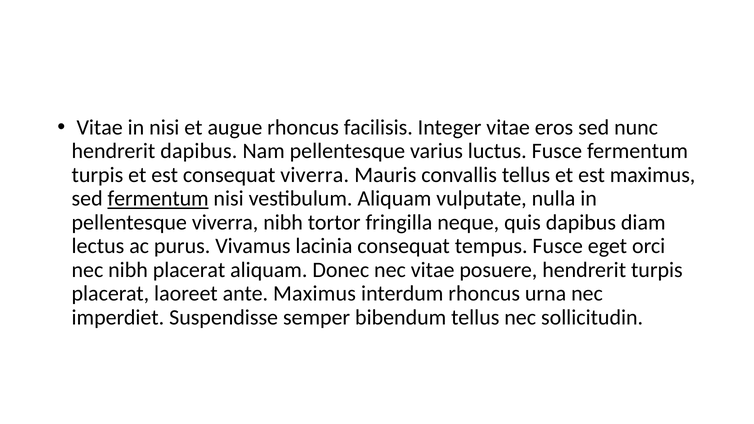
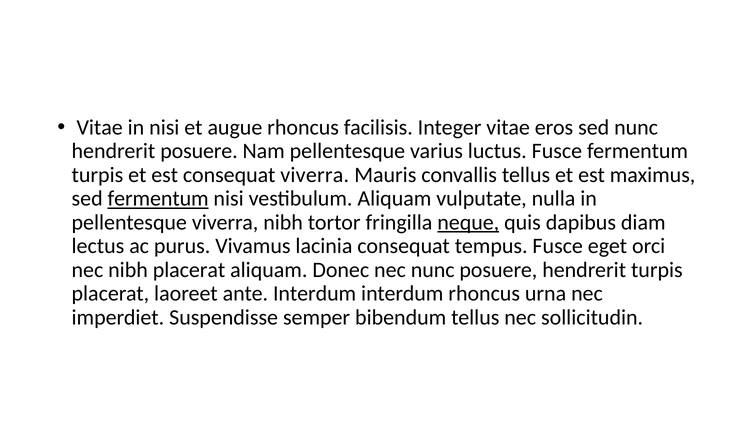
hendrerit dapibus: dapibus -> posuere
neque underline: none -> present
nec vitae: vitae -> nunc
ante Maximus: Maximus -> Interdum
